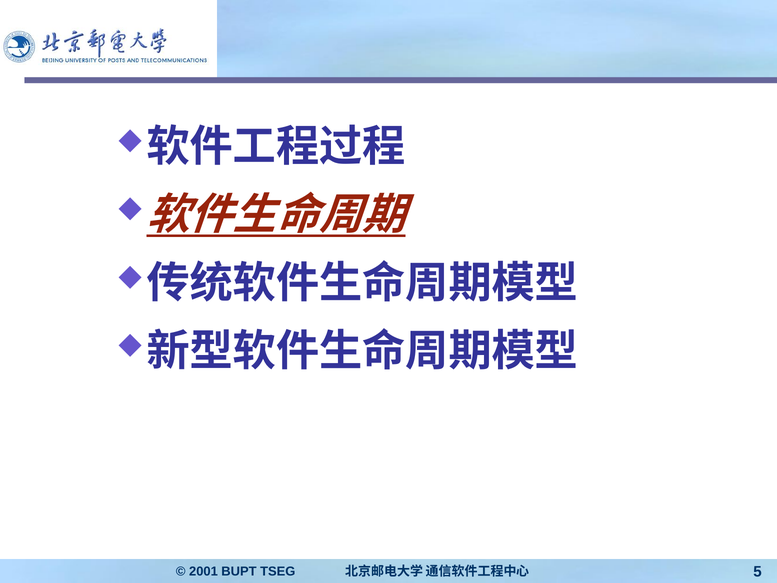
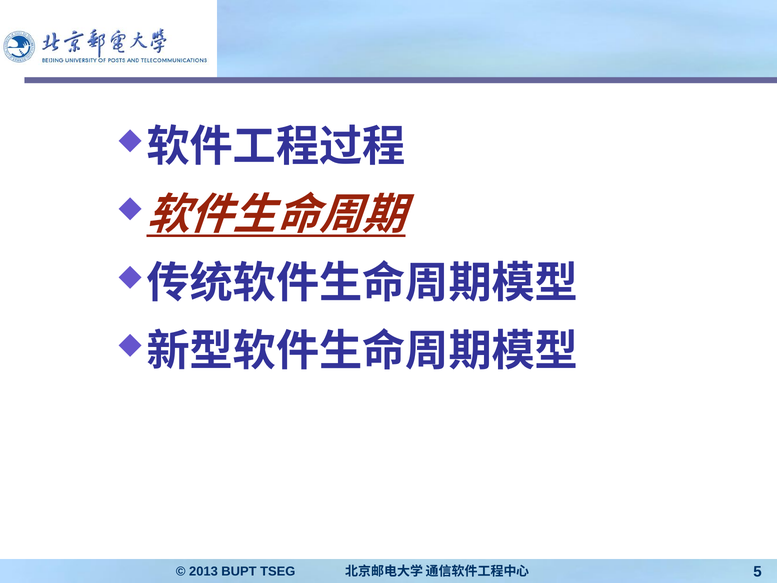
2001: 2001 -> 2013
